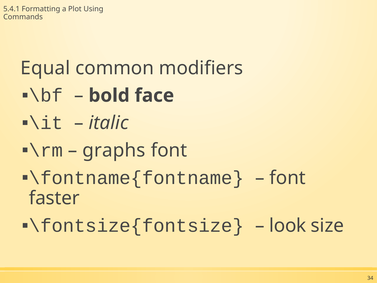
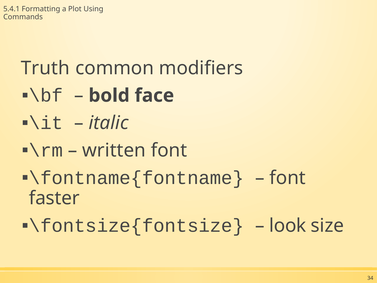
Equal: Equal -> Truth
graphs: graphs -> written
